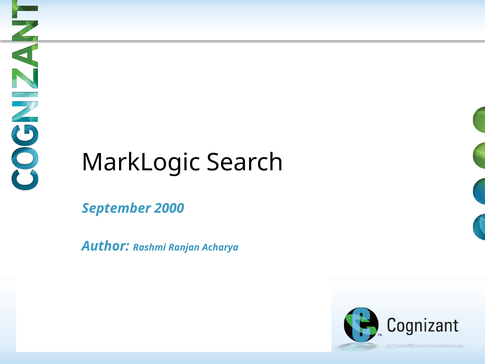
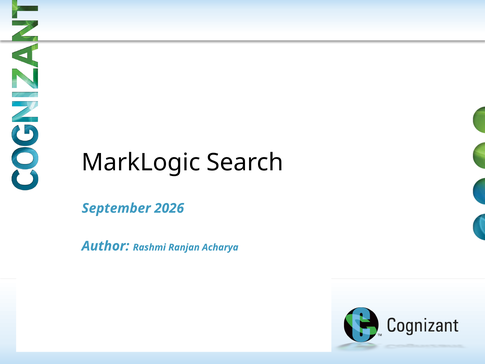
2000: 2000 -> 2026
